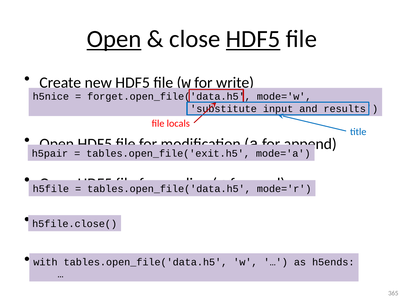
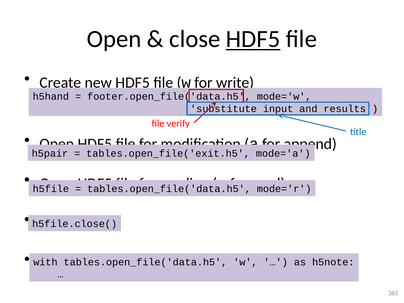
Open at (114, 39) underline: present -> none
h5nice: h5nice -> h5hand
forget.open_file('data.h5: forget.open_file('data.h5 -> footer.open_file('data.h5
locals: locals -> verify
h5ends: h5ends -> h5note
